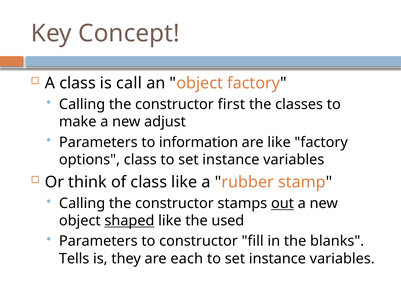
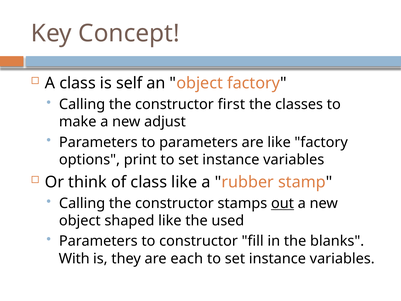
call: call -> self
to information: information -> parameters
options class: class -> print
shaped underline: present -> none
Tells: Tells -> With
